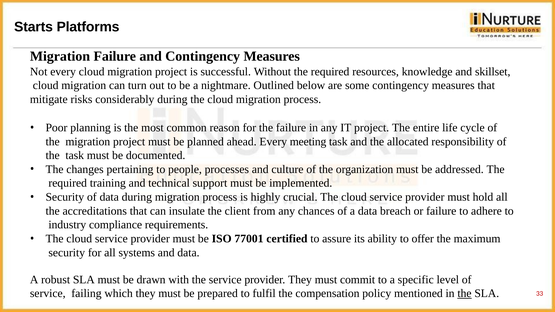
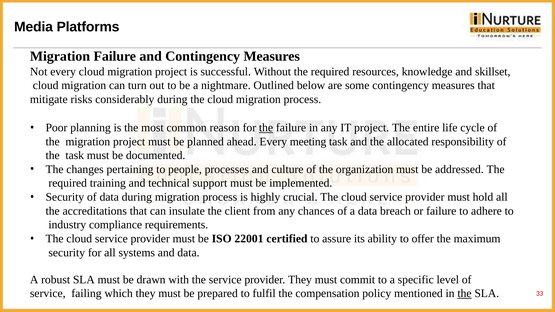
Starts: Starts -> Media
the at (266, 128) underline: none -> present
77001: 77001 -> 22001
